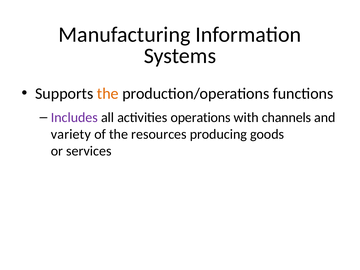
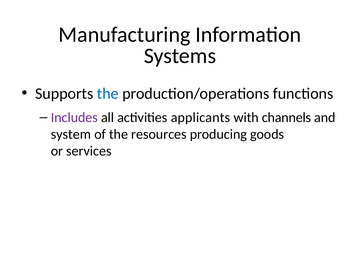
the at (108, 94) colour: orange -> blue
operations: operations -> applicants
variety: variety -> system
